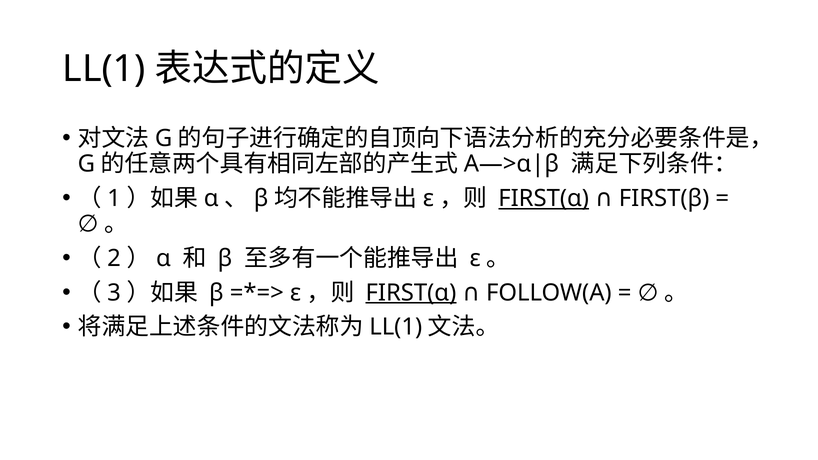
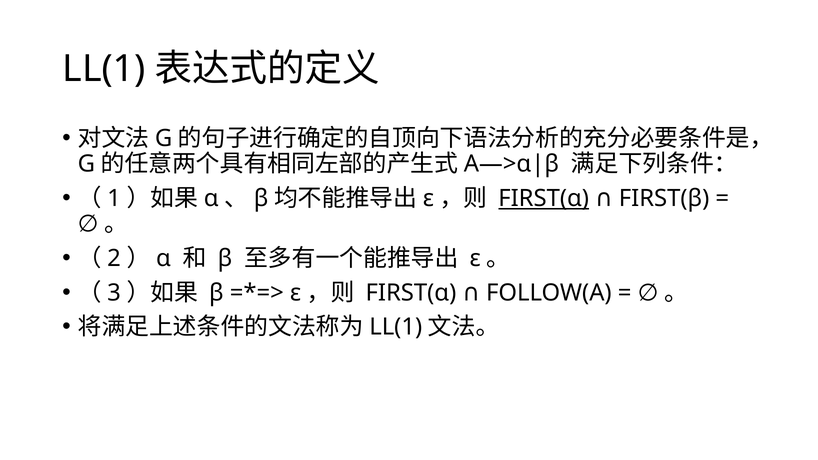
FIRST(α at (411, 293) underline: present -> none
